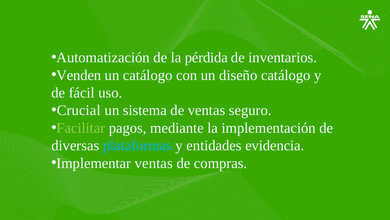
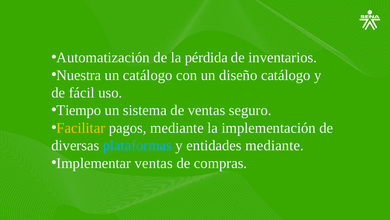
Venden: Venden -> Nuestra
Crucial: Crucial -> Tiempo
Facilitar colour: light green -> yellow
entidades evidencia: evidencia -> mediante
